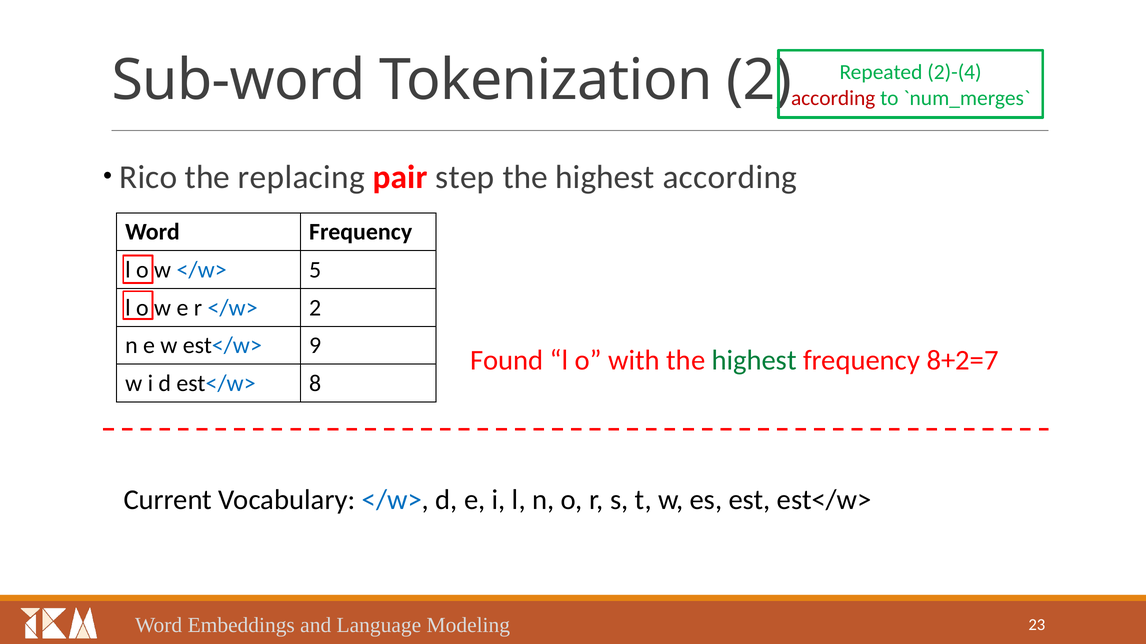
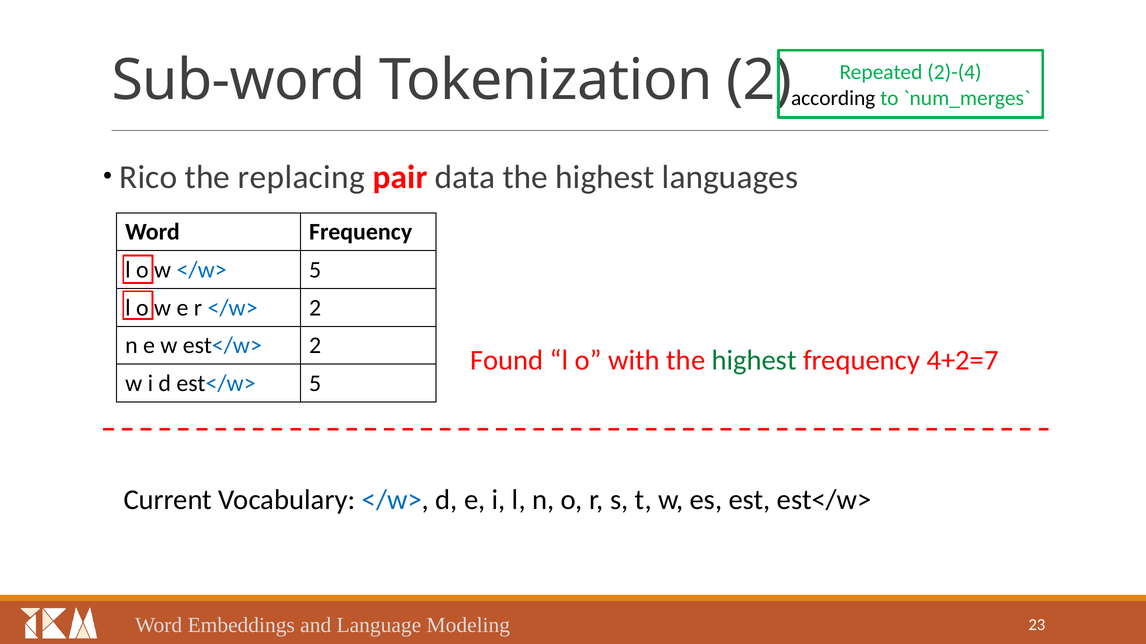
according at (833, 98) colour: red -> black
step: step -> data
highest according: according -> languages
est</w> 9: 9 -> 2
8+2=7: 8+2=7 -> 4+2=7
est</w> 8: 8 -> 5
